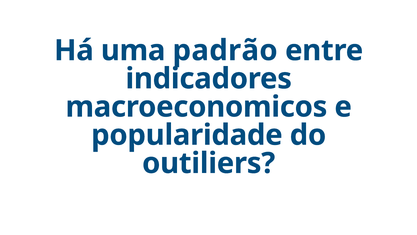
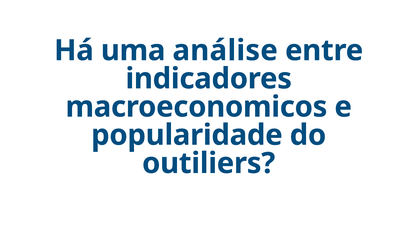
padrão: padrão -> análise
